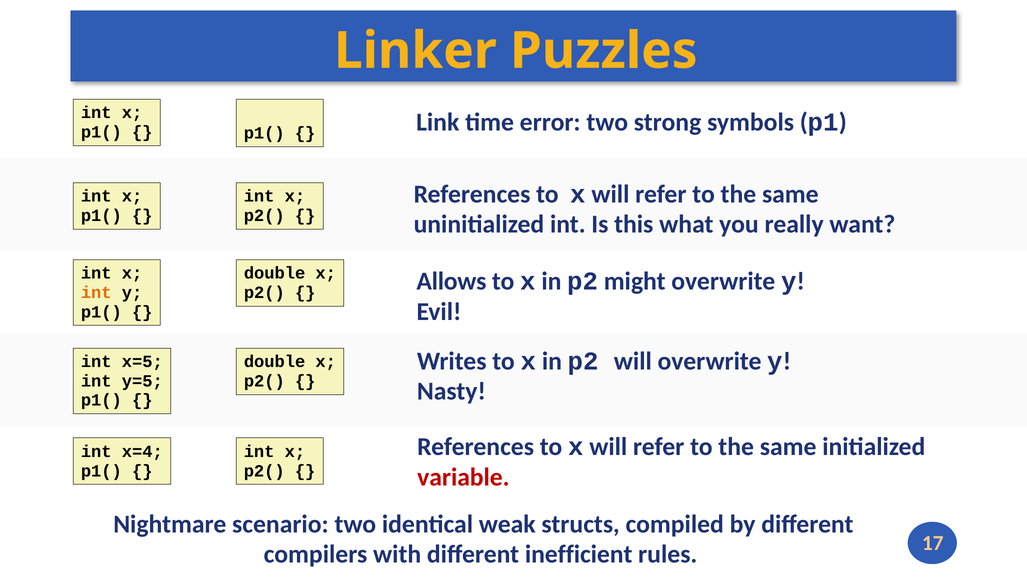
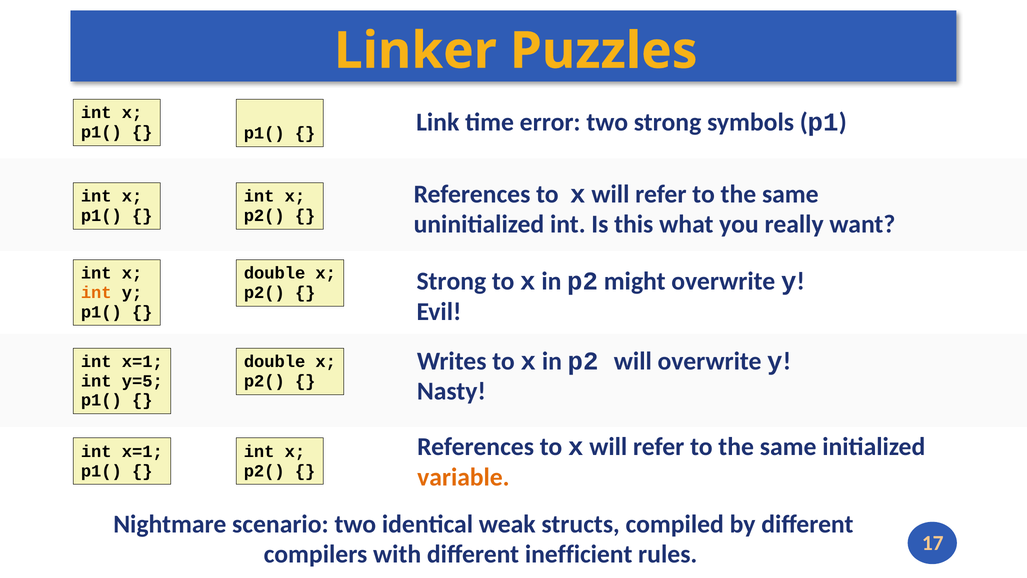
Allows at (451, 281): Allows -> Strong
x=5 at (142, 362): x=5 -> x=1
x=4 at (142, 451): x=4 -> x=1
variable colour: red -> orange
